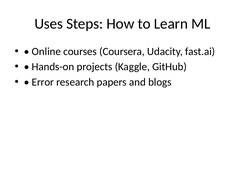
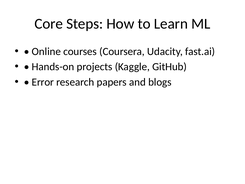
Uses: Uses -> Core
